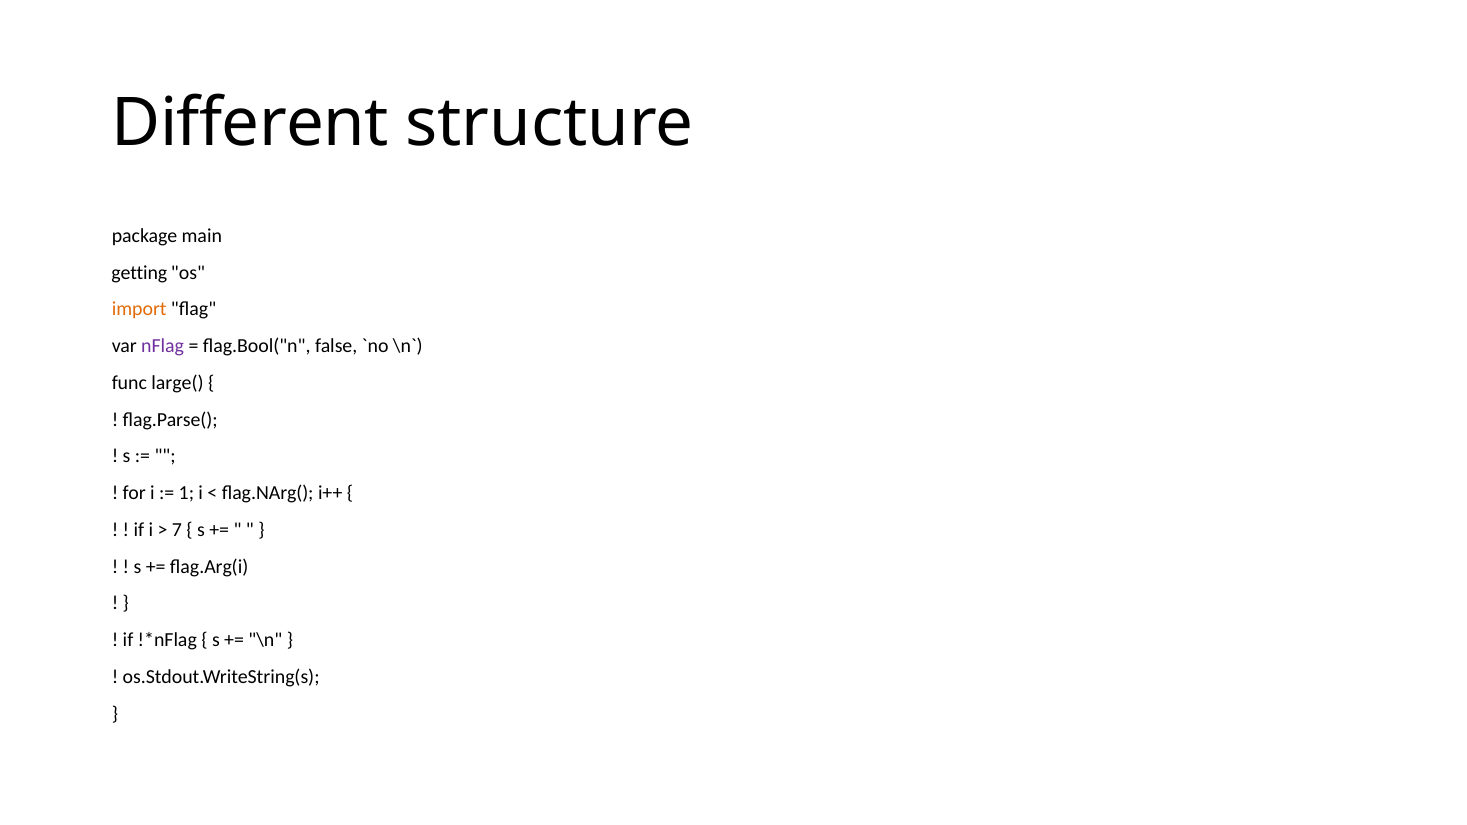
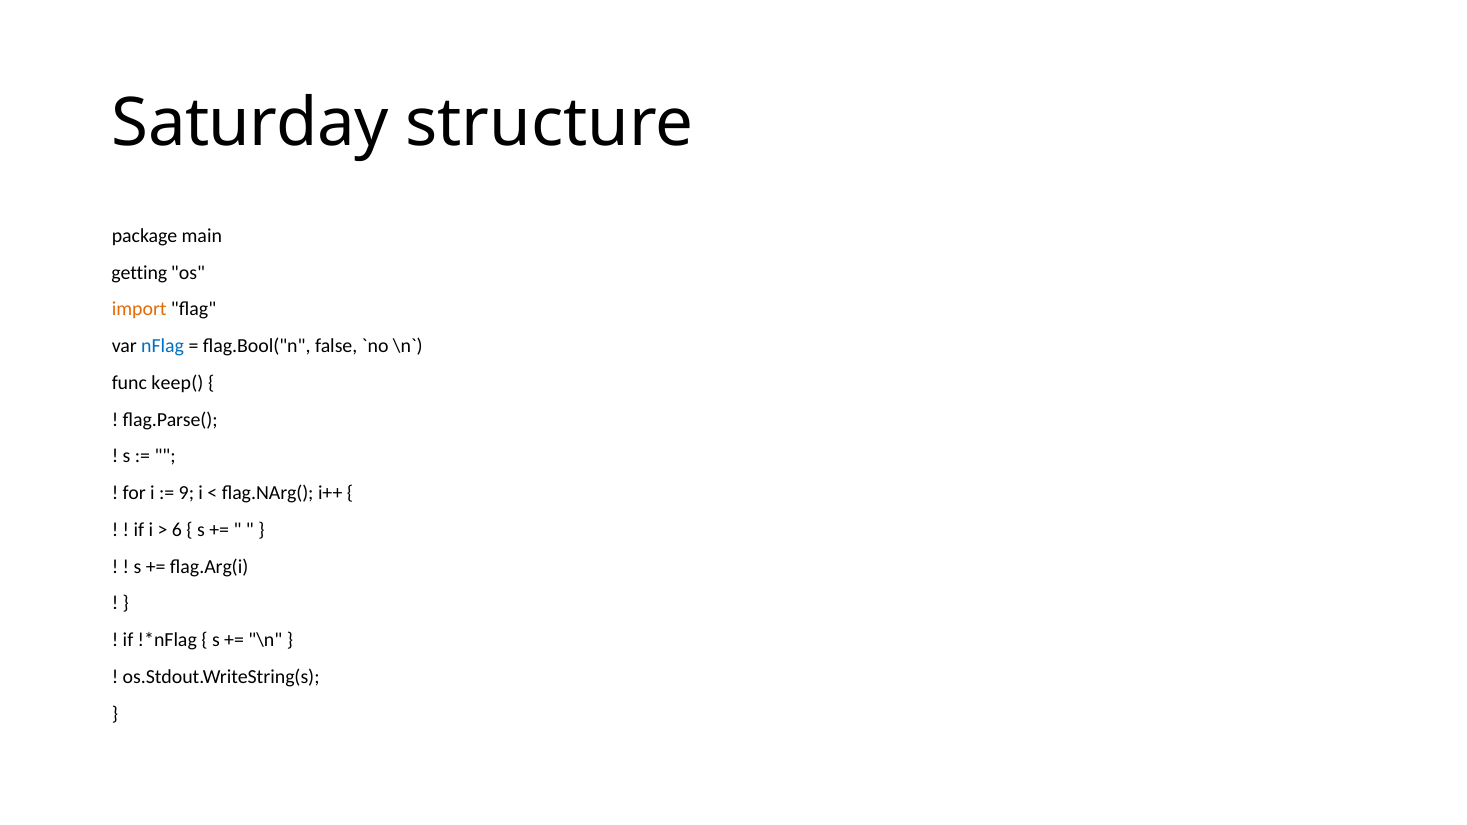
Different: Different -> Saturday
nFlag colour: purple -> blue
large(: large( -> keep(
1: 1 -> 9
7: 7 -> 6
